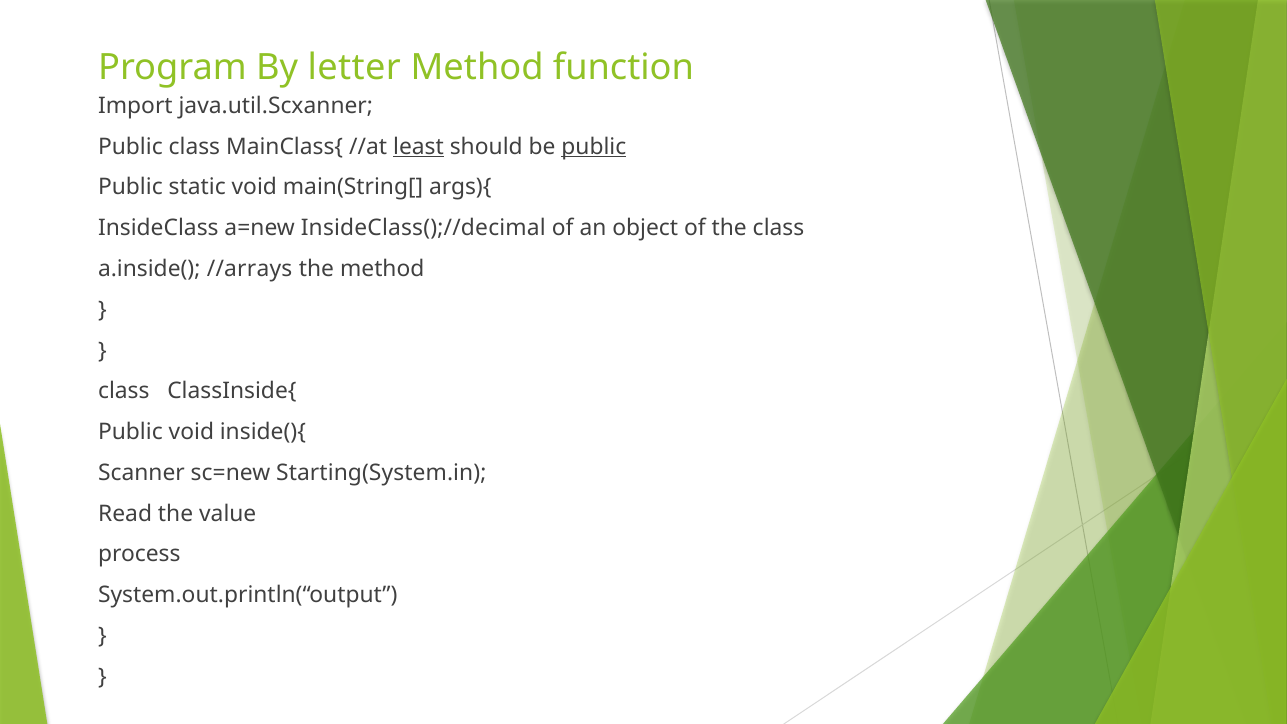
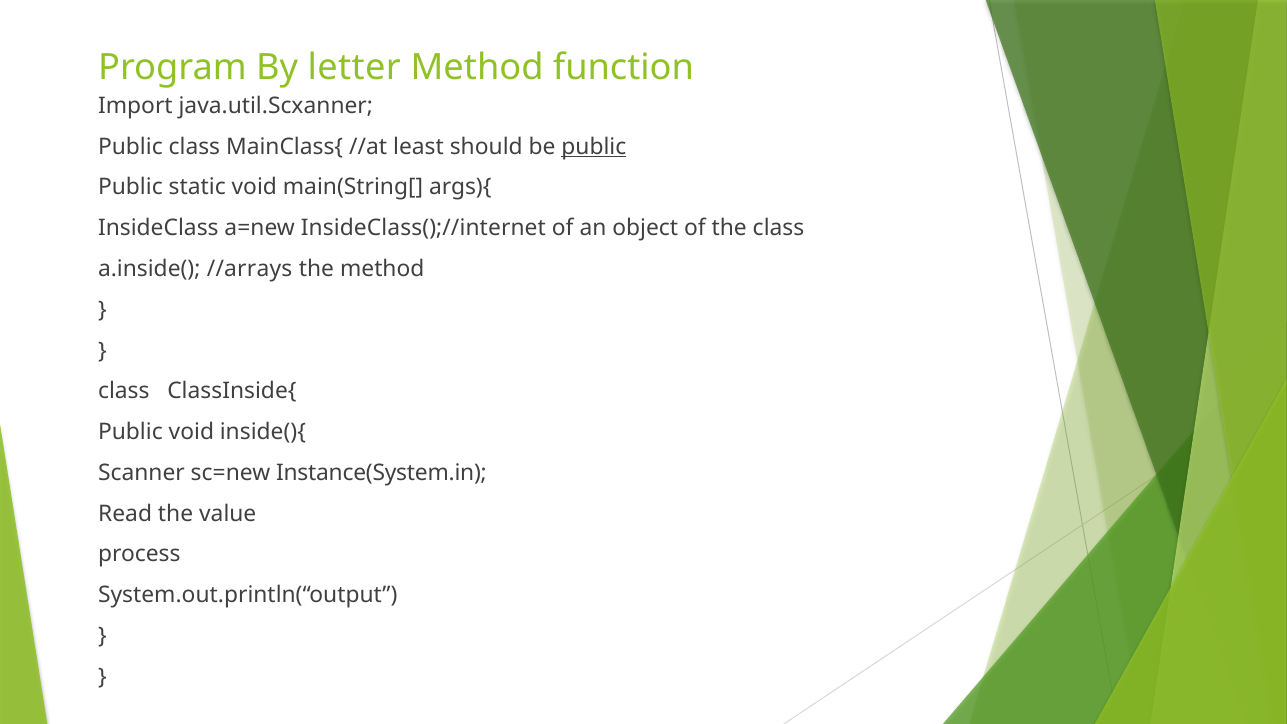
least underline: present -> none
InsideClass();//decimal: InsideClass();//decimal -> InsideClass();//internet
Starting(System.in: Starting(System.in -> Instance(System.in
